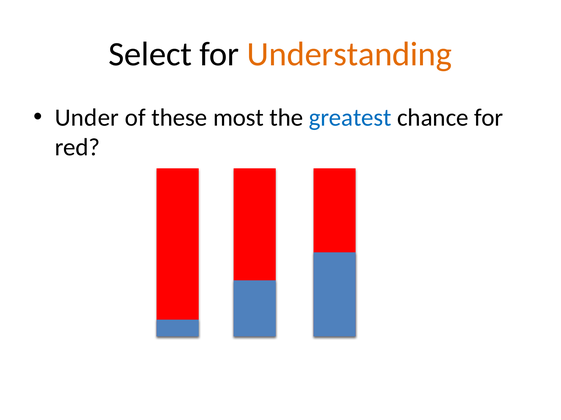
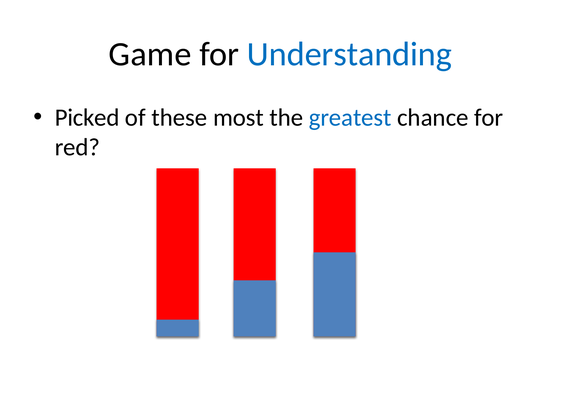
Select: Select -> Game
Understanding colour: orange -> blue
Under: Under -> Picked
